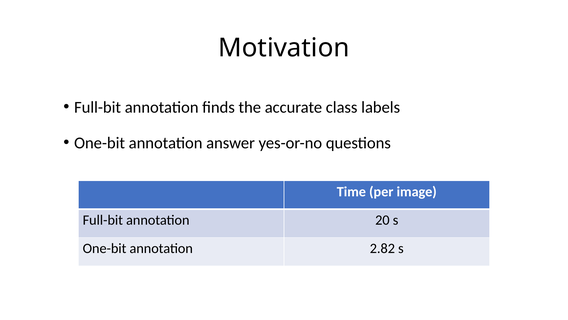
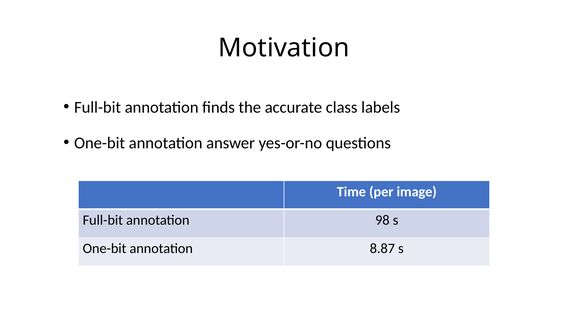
20: 20 -> 98
2.82: 2.82 -> 8.87
